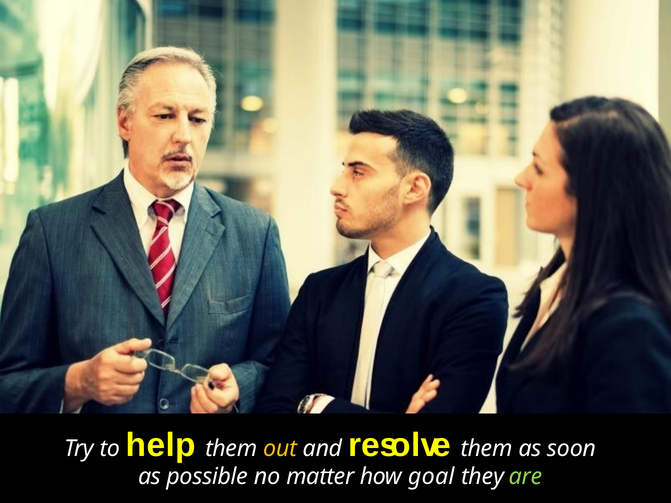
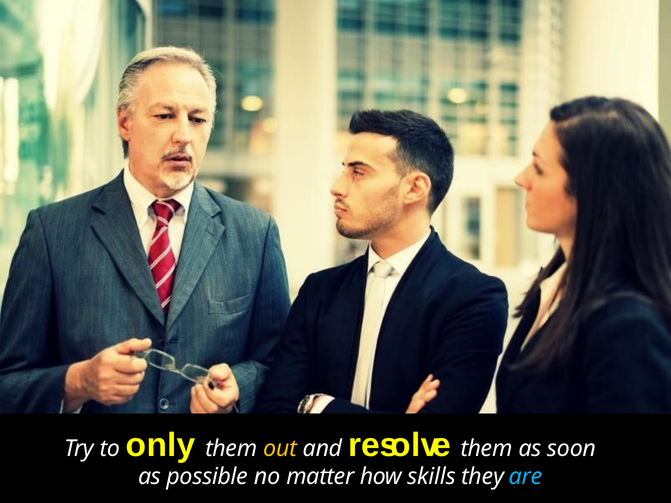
help: help -> only
goal: goal -> skills
are colour: light green -> light blue
